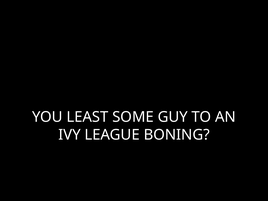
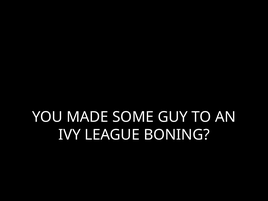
LEAST: LEAST -> MADE
